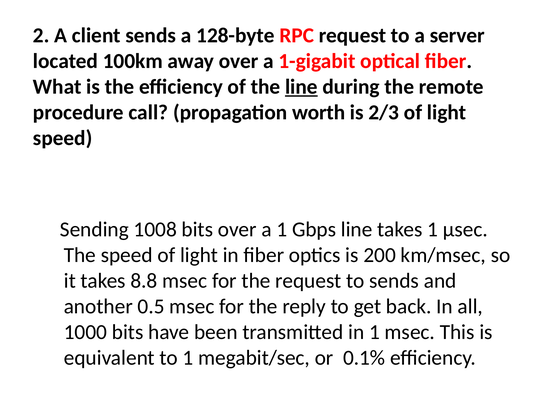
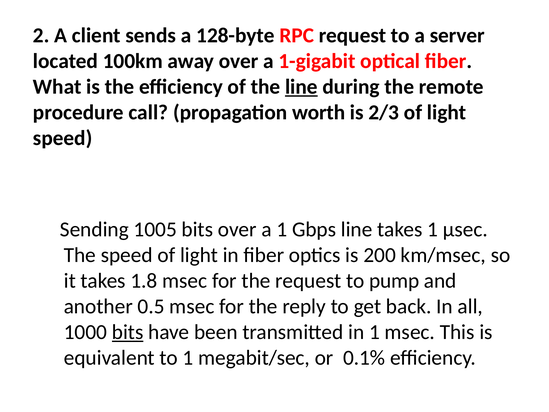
1008: 1008 -> 1005
8.8: 8.8 -> 1.8
to sends: sends -> pump
bits at (128, 332) underline: none -> present
